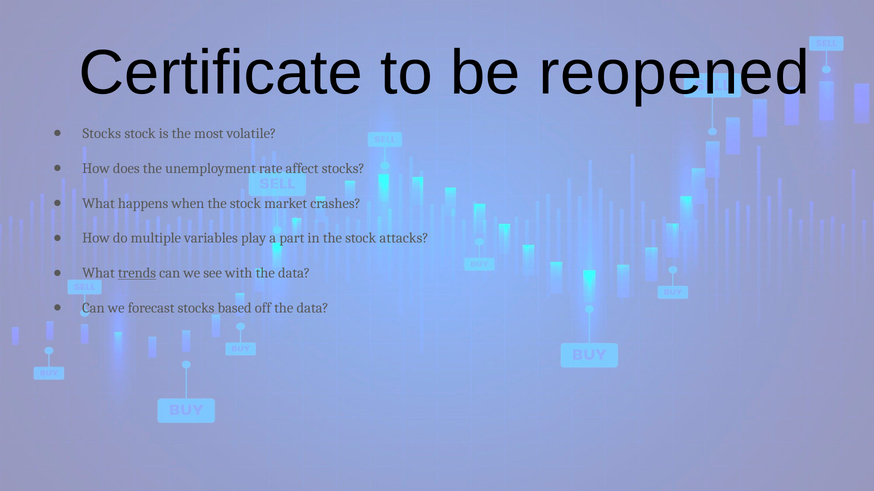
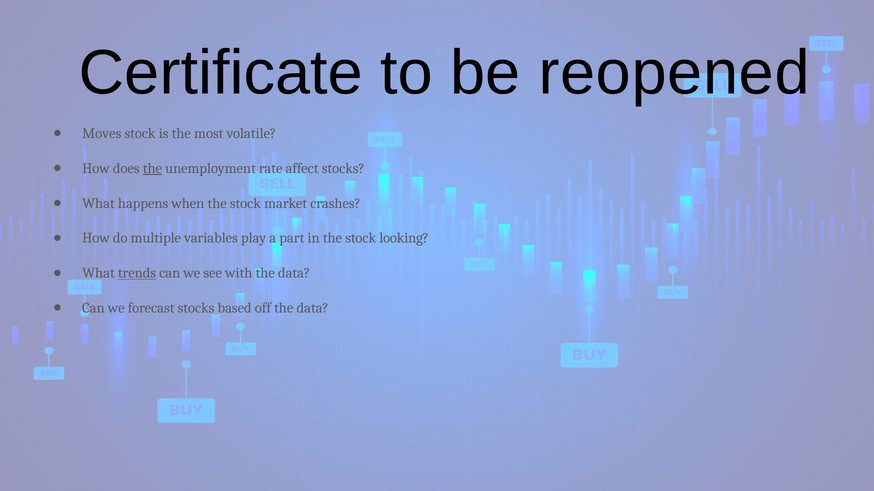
Stocks at (102, 134): Stocks -> Moves
the at (152, 169) underline: none -> present
attacks: attacks -> looking
